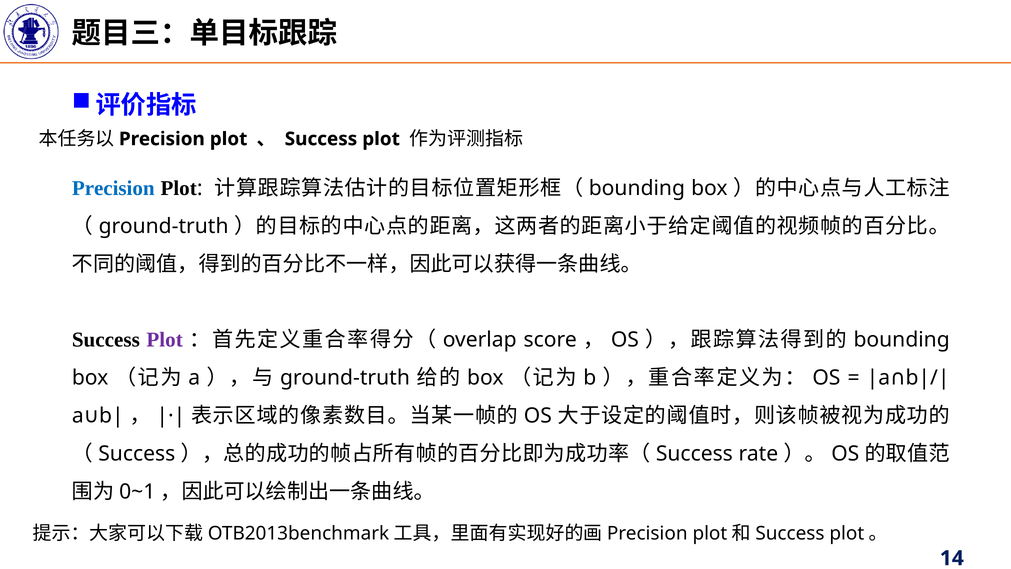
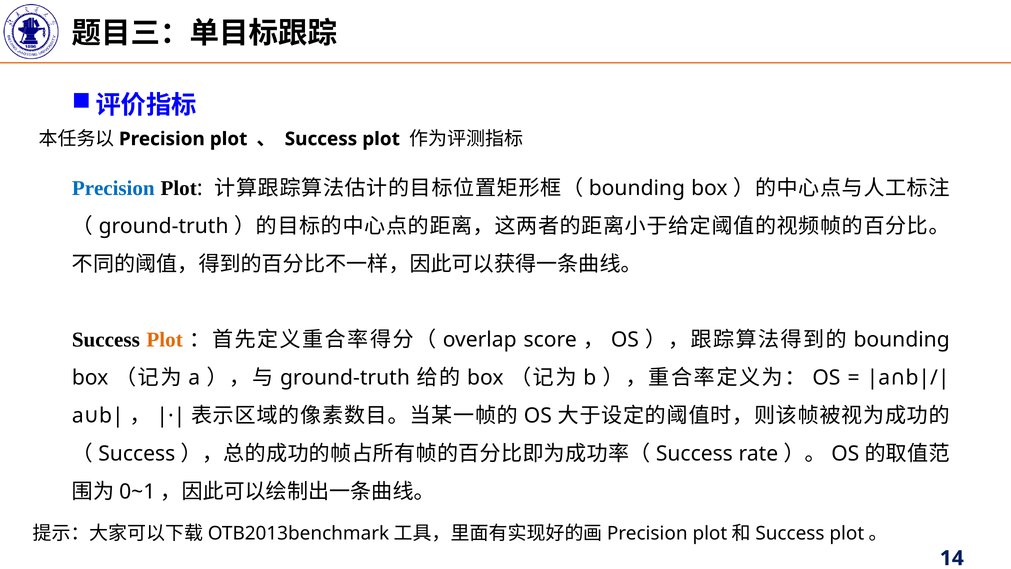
Plot at (165, 340) colour: purple -> orange
